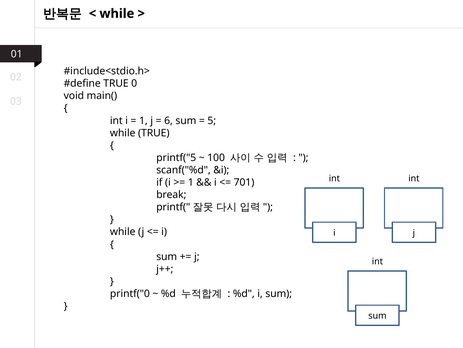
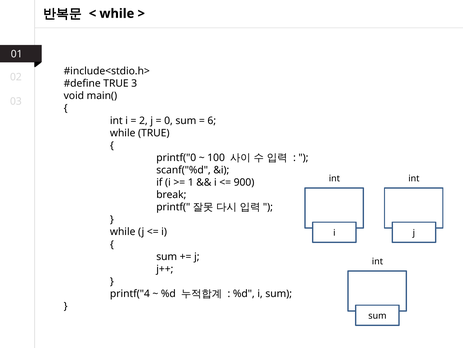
0: 0 -> 3
1 at (143, 120): 1 -> 2
6: 6 -> 0
5: 5 -> 6
printf("5: printf("5 -> printf("0
701: 701 -> 900
printf("0: printf("0 -> printf("4
